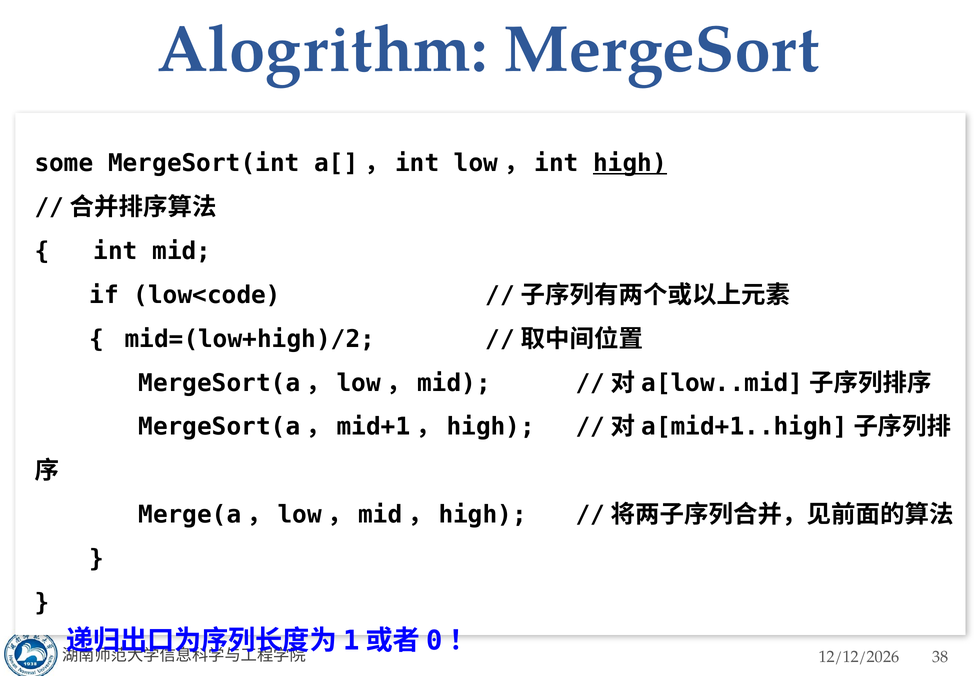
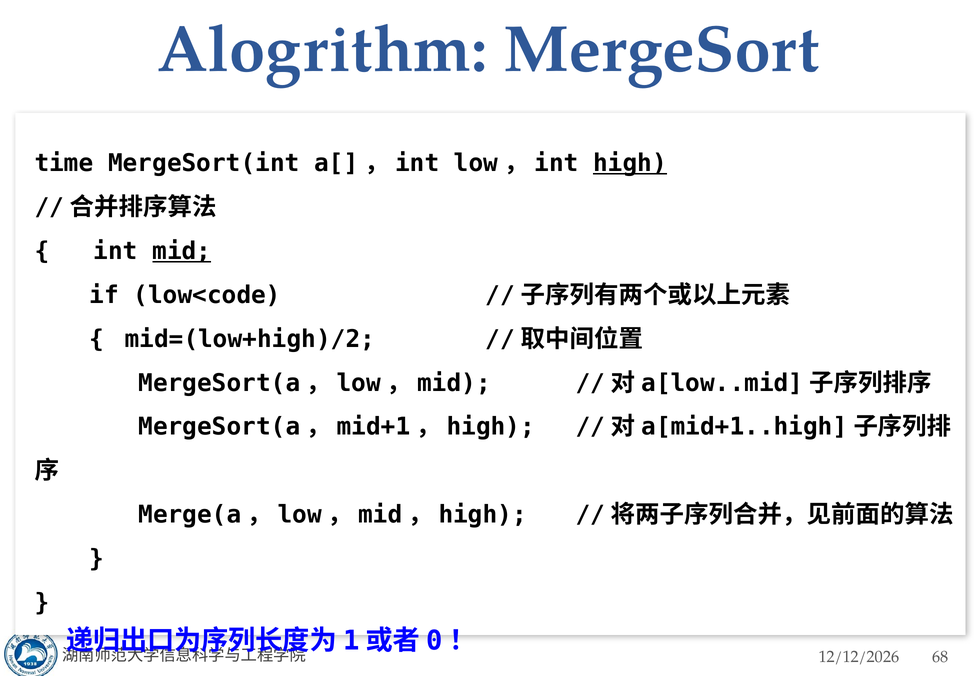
some: some -> time
mid underline: none -> present
38: 38 -> 68
